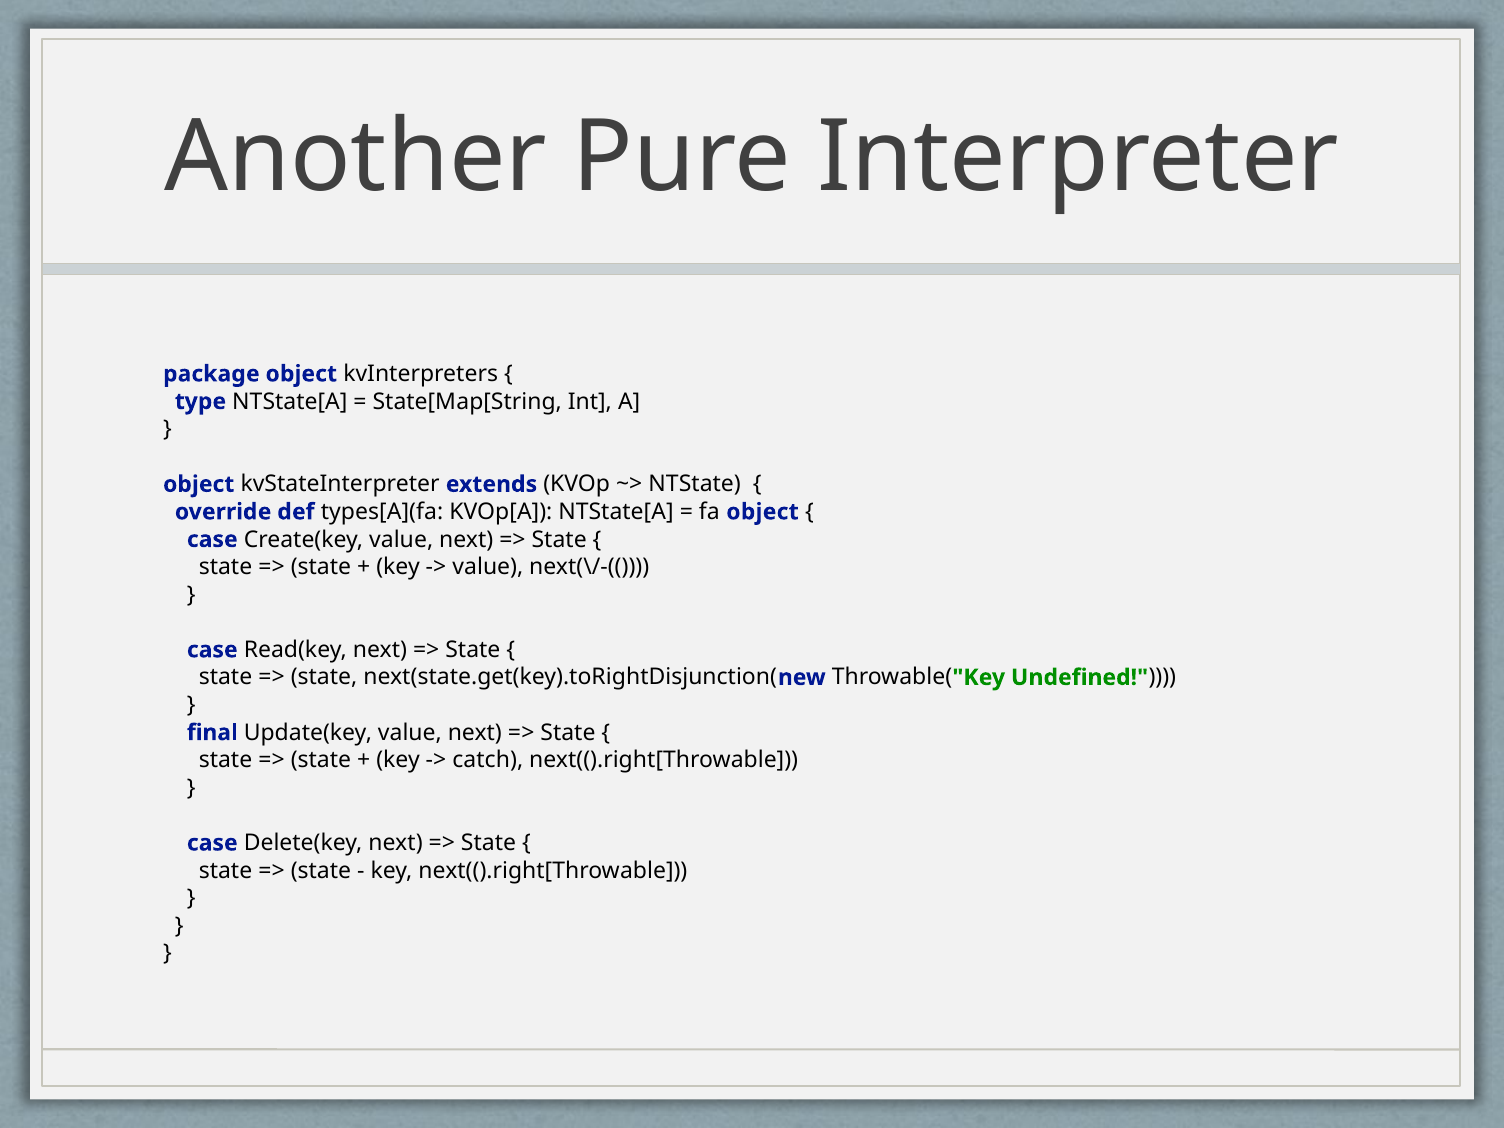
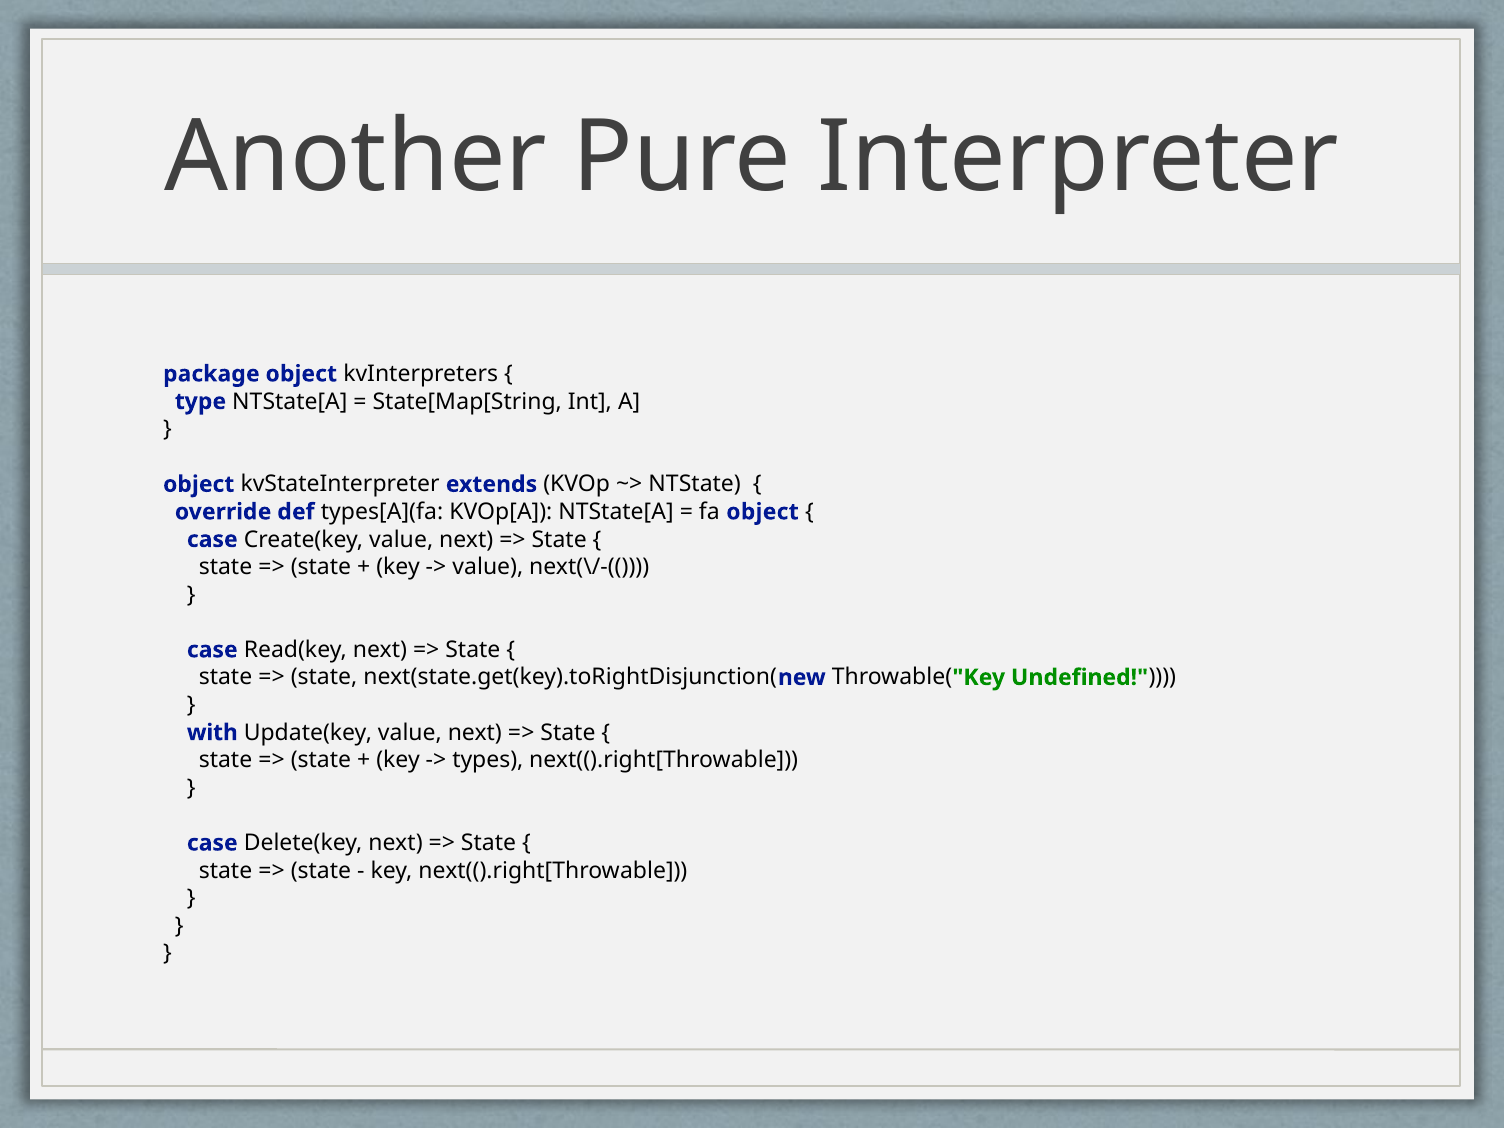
final: final -> with
catch: catch -> types
